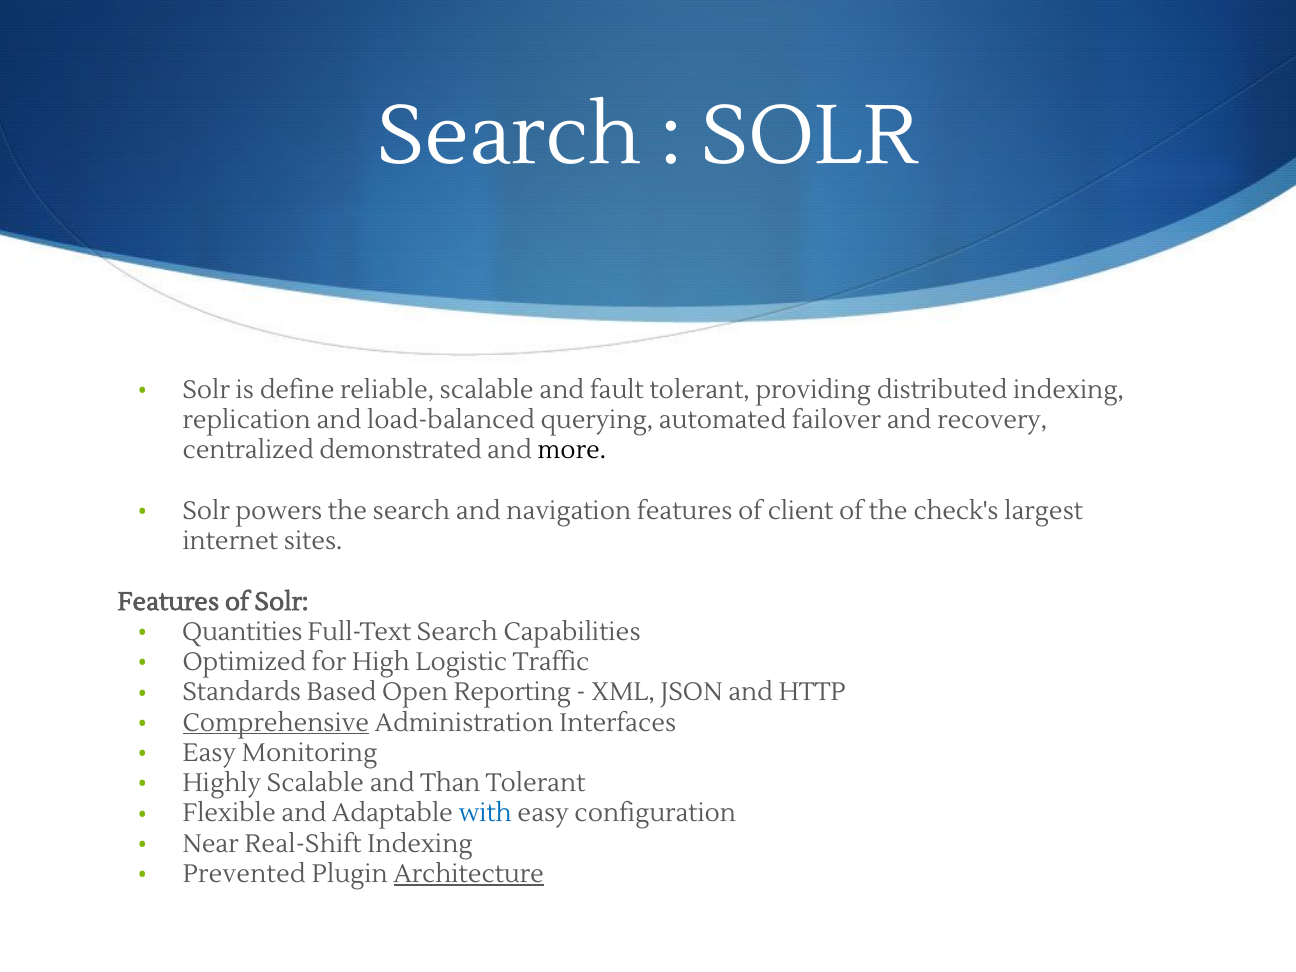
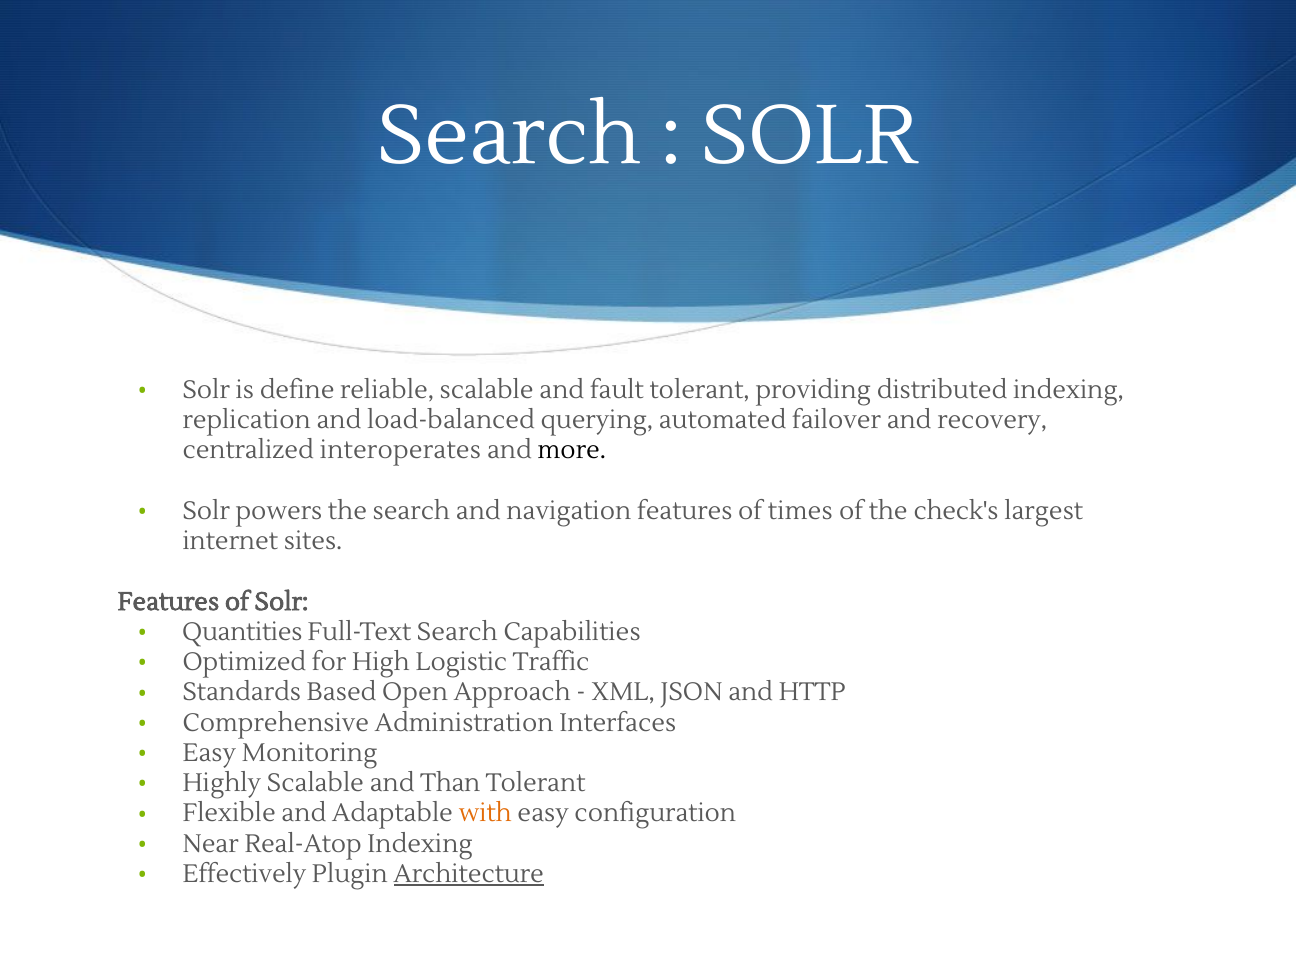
demonstrated: demonstrated -> interoperates
client: client -> times
Reporting: Reporting -> Approach
Comprehensive underline: present -> none
with colour: blue -> orange
Real-Shift: Real-Shift -> Real-Atop
Prevented: Prevented -> Effectively
